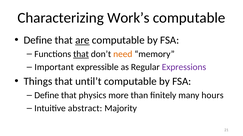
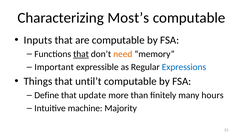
Work’s: Work’s -> Most’s
Define at (38, 40): Define -> Inputs
are underline: present -> none
Expressions colour: purple -> blue
physics: physics -> update
abstract: abstract -> machine
